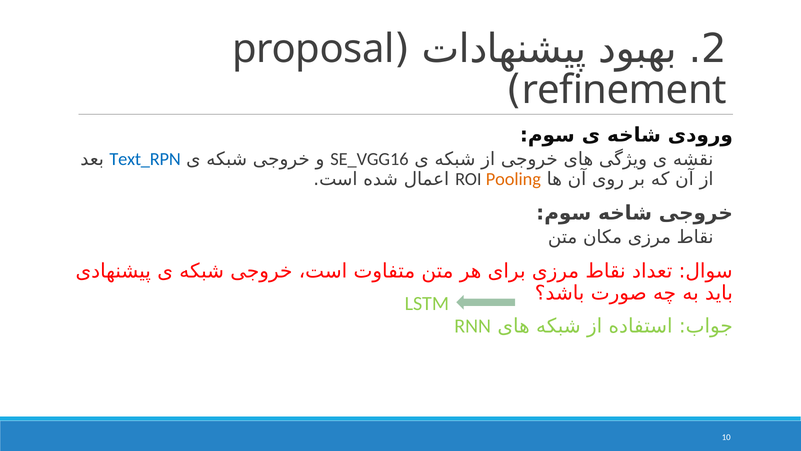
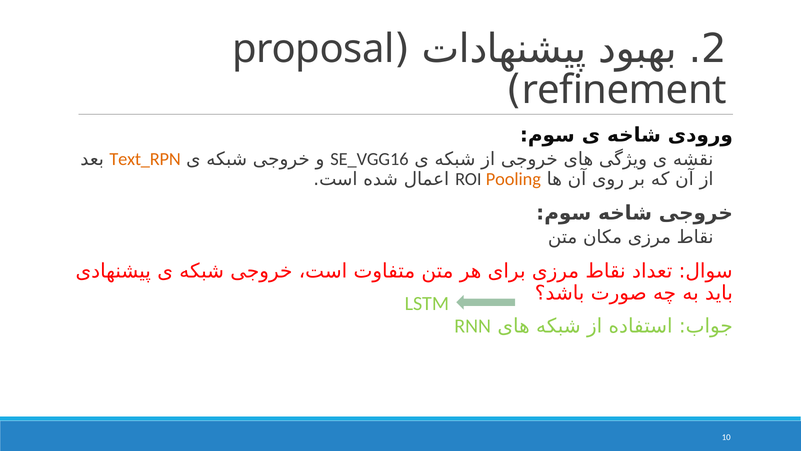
Text_RPN colour: blue -> orange
